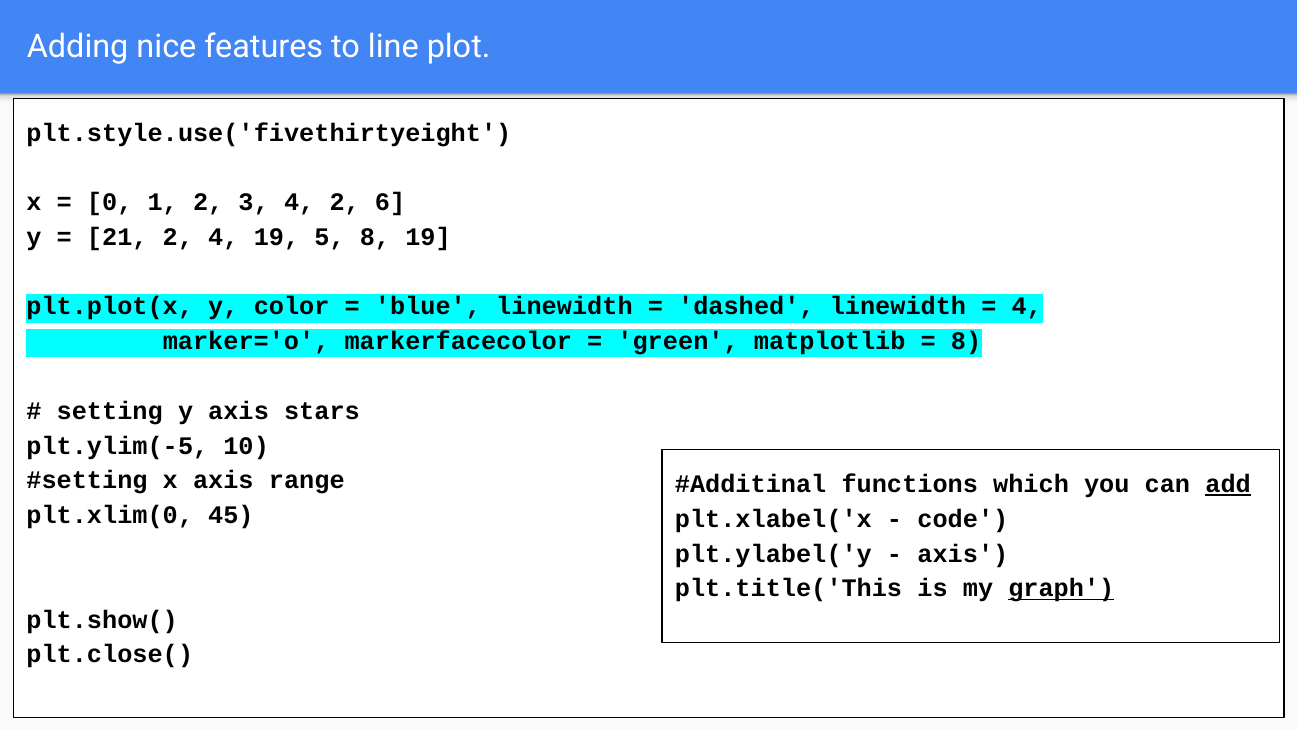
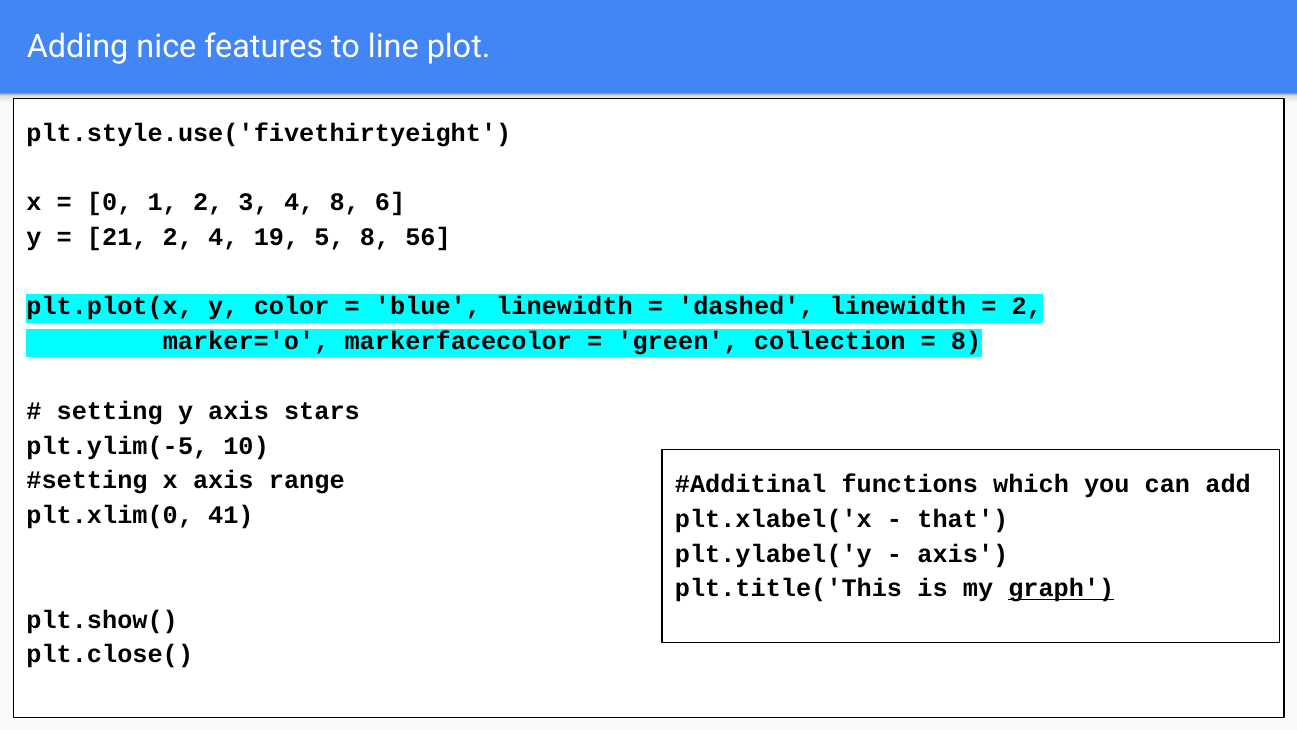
4 2: 2 -> 8
8 19: 19 -> 56
4 at (1027, 306): 4 -> 2
matplotlib: matplotlib -> collection
add underline: present -> none
45: 45 -> 41
code: code -> that
